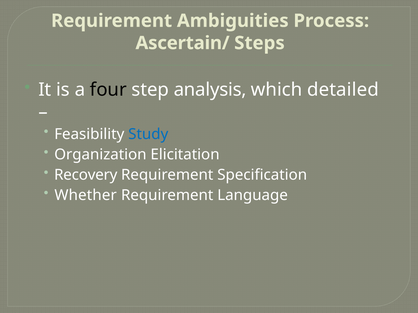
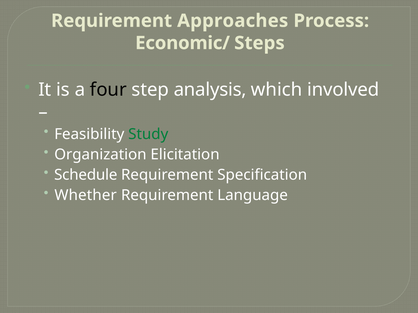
Ambiguities: Ambiguities -> Approaches
Ascertain/: Ascertain/ -> Economic/
detailed: detailed -> involved
Study colour: blue -> green
Recovery: Recovery -> Schedule
